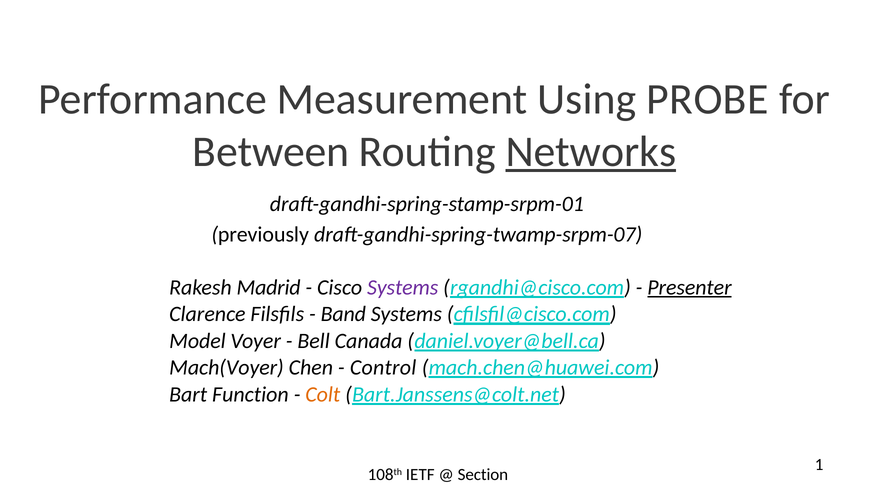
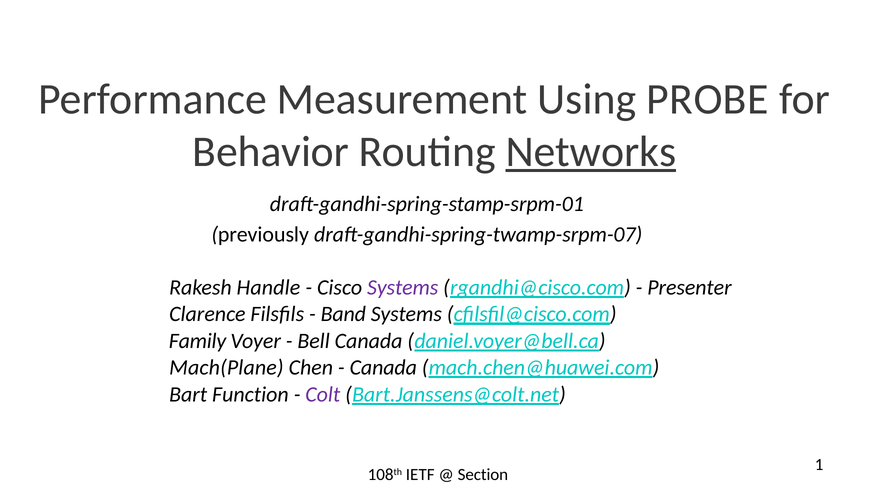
Between: Between -> Behavior
Madrid: Madrid -> Handle
Presenter underline: present -> none
Model: Model -> Family
Mach(Voyer: Mach(Voyer -> Mach(Plane
Control at (383, 367): Control -> Canada
Colt colour: orange -> purple
